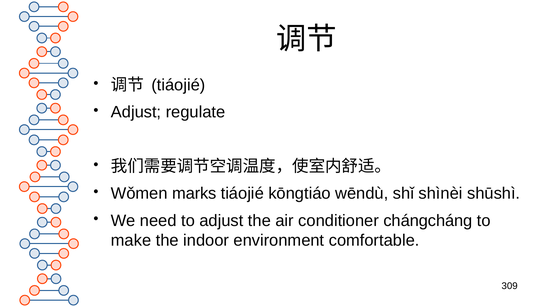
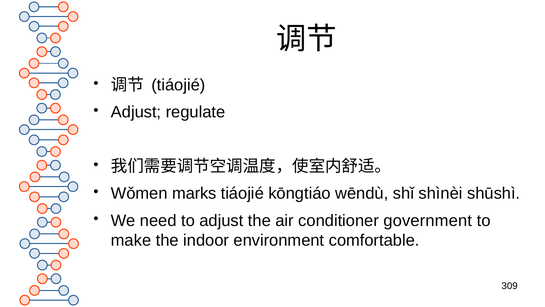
chángcháng: chángcháng -> government
